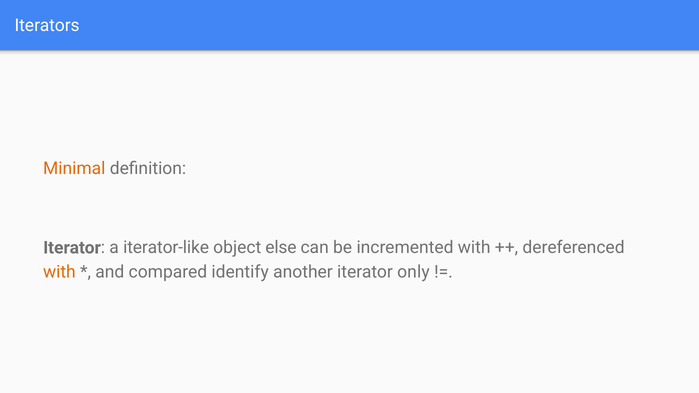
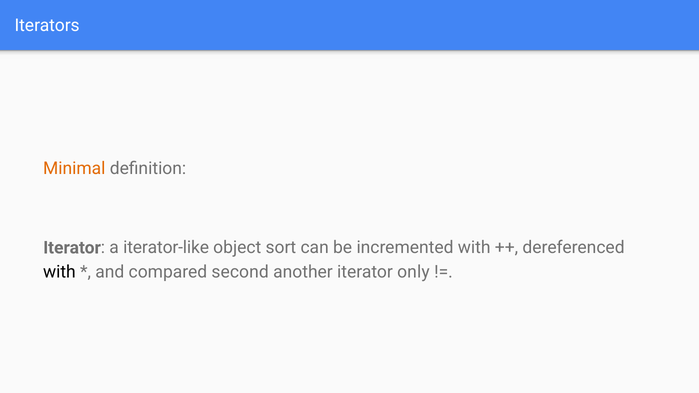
else: else -> sort
with at (59, 272) colour: orange -> black
identify: identify -> second
